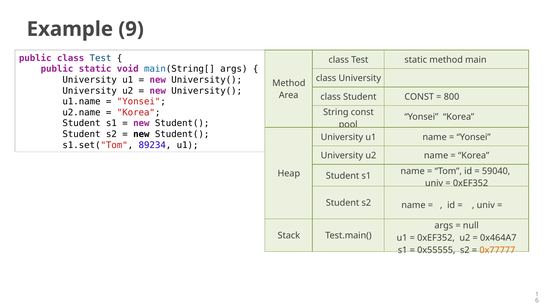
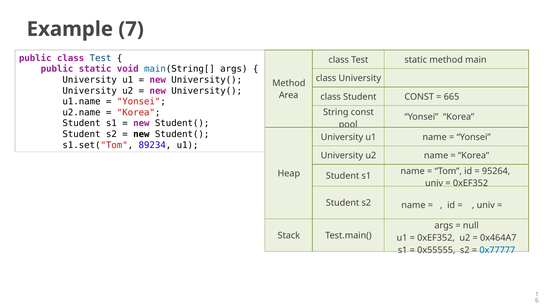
9: 9 -> 7
800: 800 -> 665
59040: 59040 -> 95264
0x77777 colour: orange -> blue
